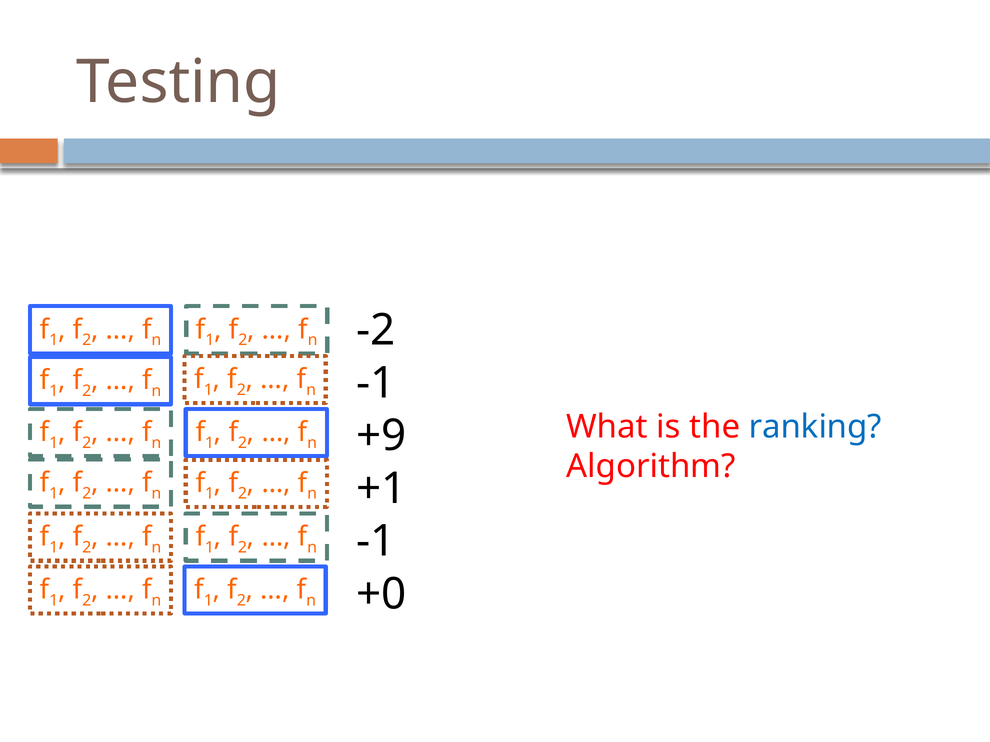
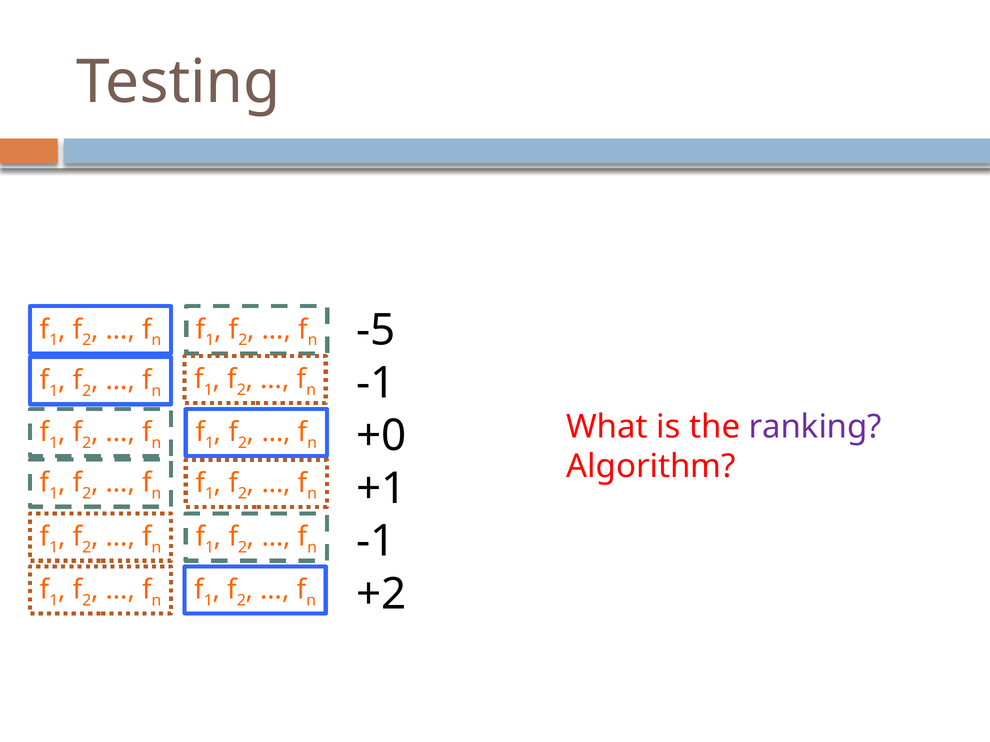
-2: -2 -> -5
ranking colour: blue -> purple
+9: +9 -> +0
+0: +0 -> +2
